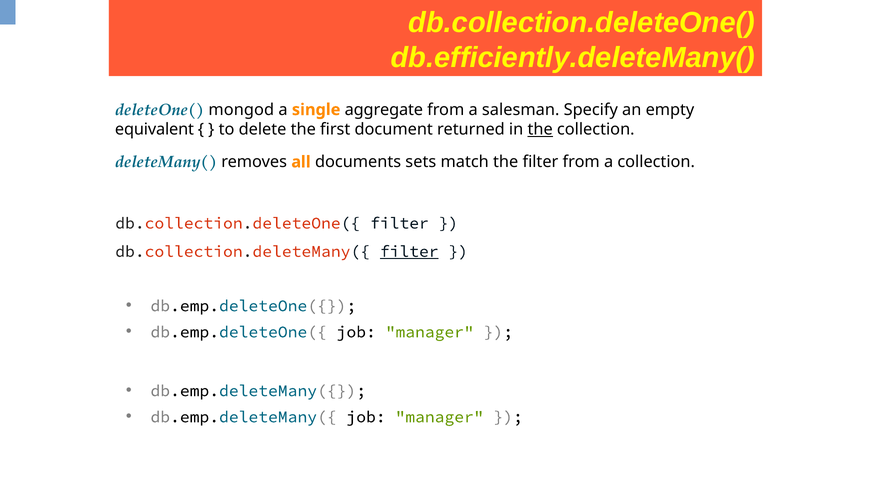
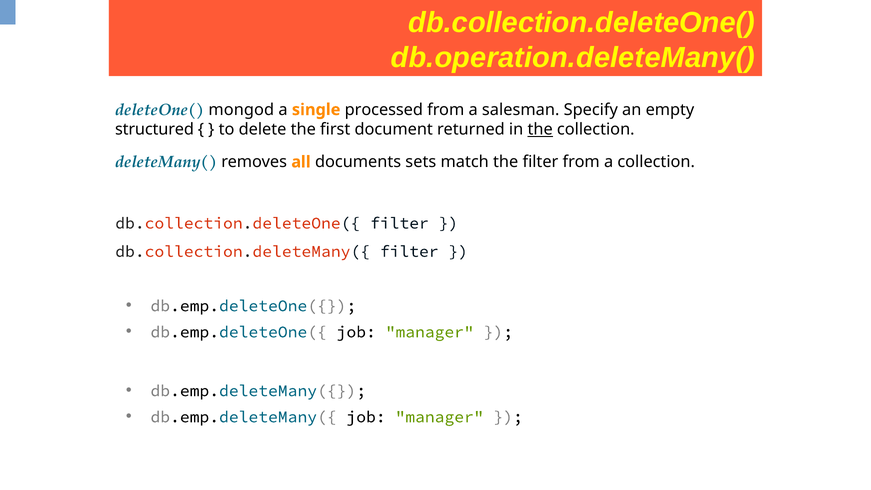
db.efficiently.deleteMany(: db.efficiently.deleteMany( -> db.operation.deleteMany(
aggregate: aggregate -> processed
equivalent: equivalent -> structured
filter at (409, 251) underline: present -> none
